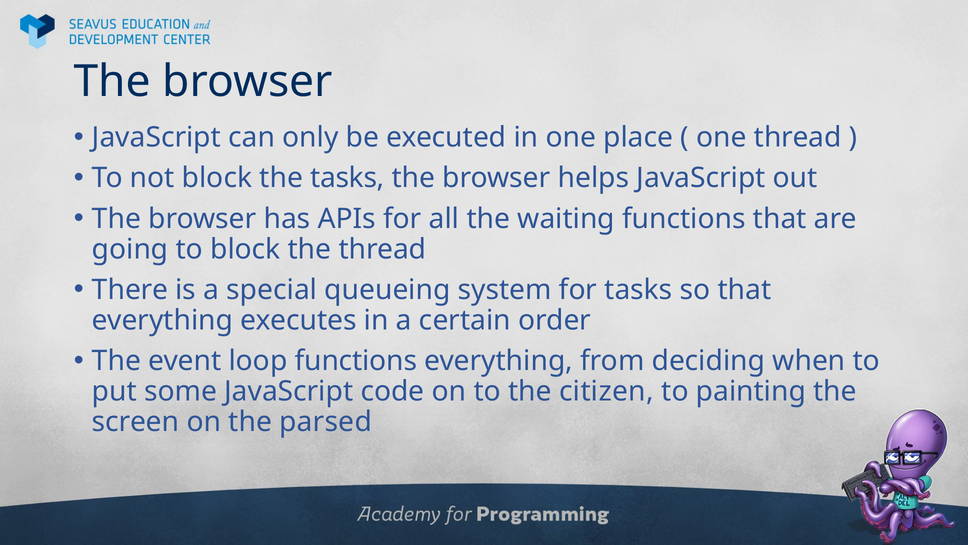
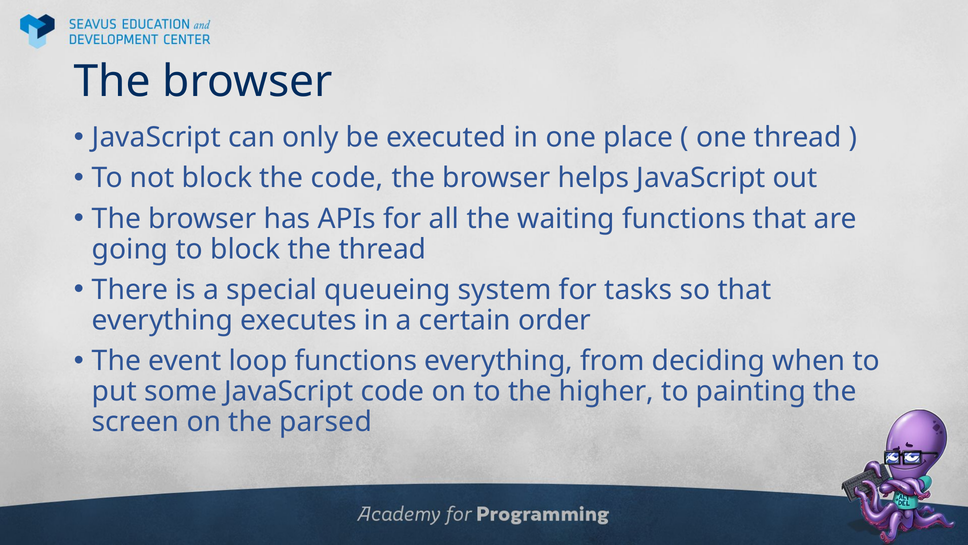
the tasks: tasks -> code
citizen: citizen -> higher
